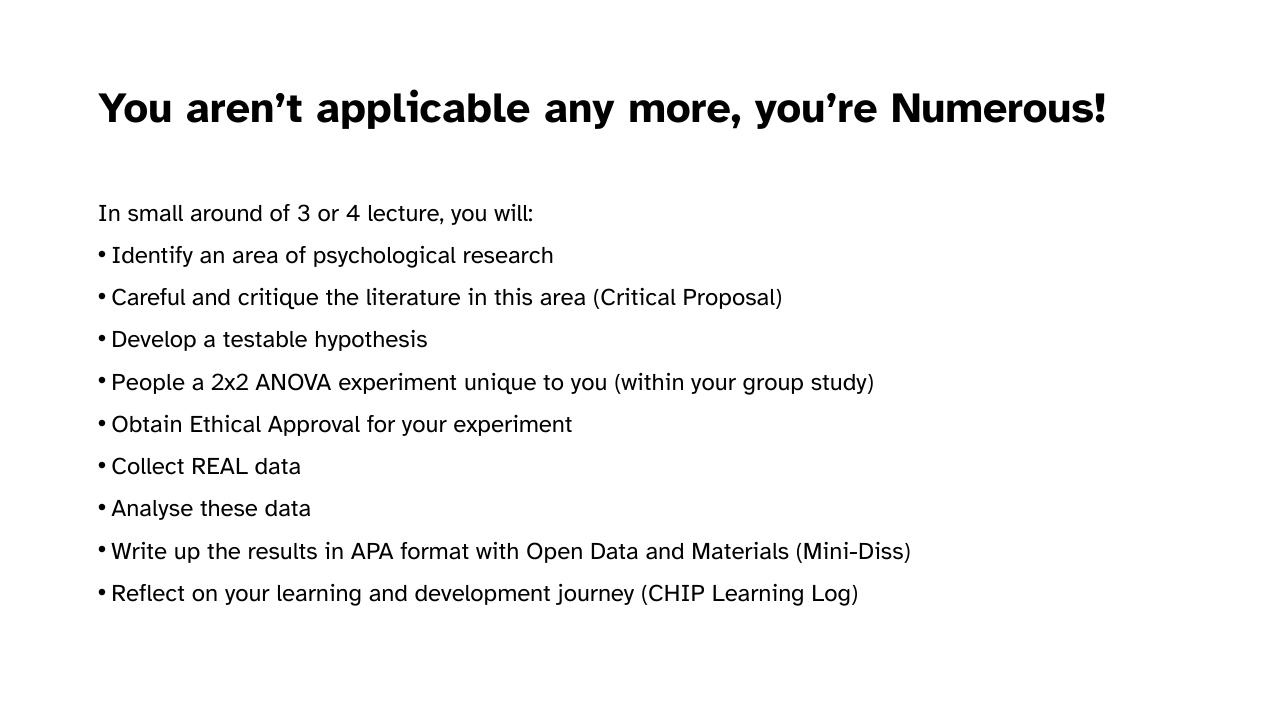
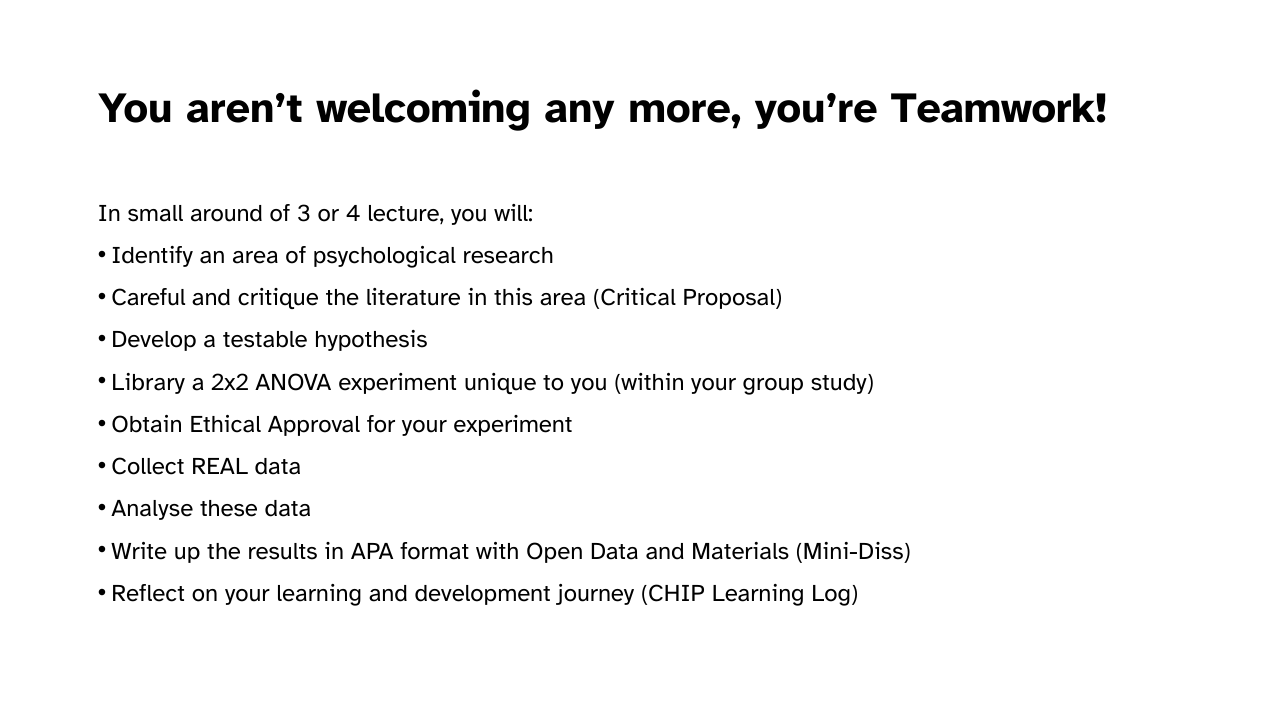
applicable: applicable -> welcoming
Numerous: Numerous -> Teamwork
People: People -> Library
